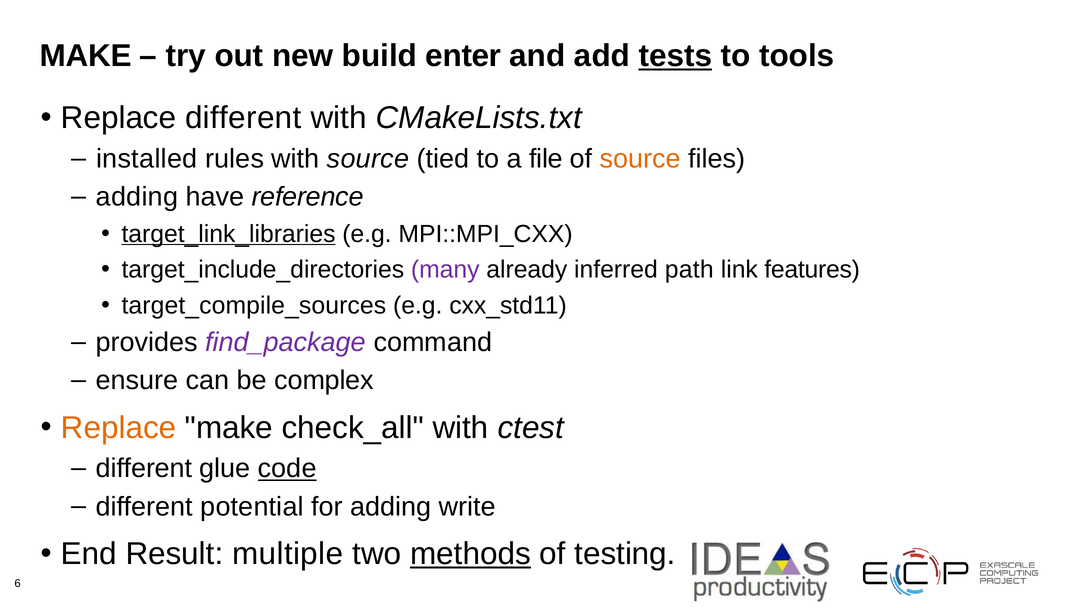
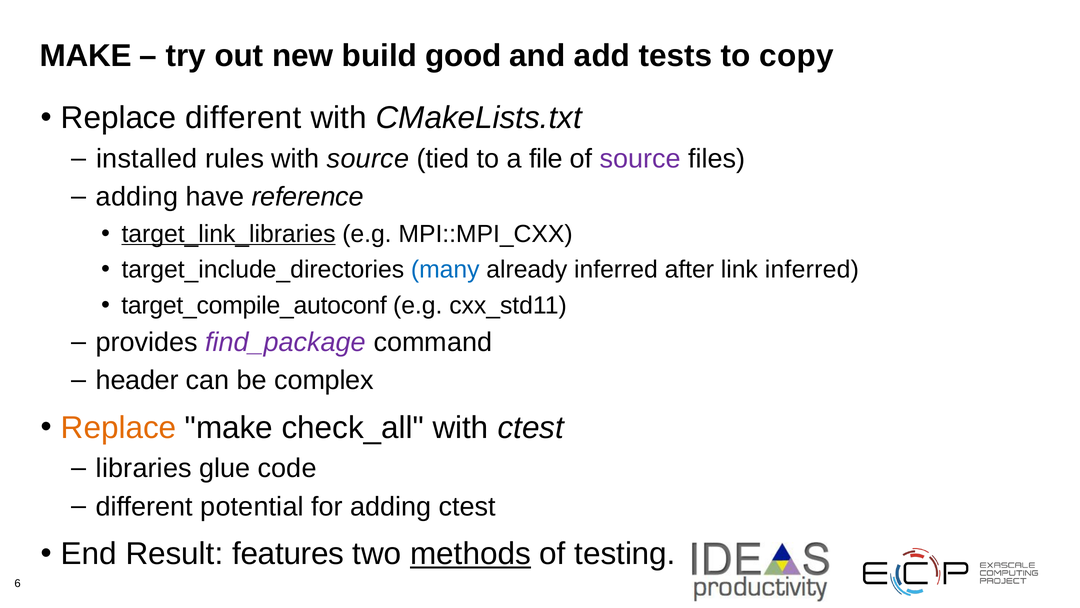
enter: enter -> good
tests underline: present -> none
tools: tools -> copy
source at (640, 159) colour: orange -> purple
many colour: purple -> blue
path: path -> after
link features: features -> inferred
target_compile_sources: target_compile_sources -> target_compile_autoconf
ensure: ensure -> header
different at (144, 468): different -> libraries
code underline: present -> none
adding write: write -> ctest
multiple: multiple -> features
